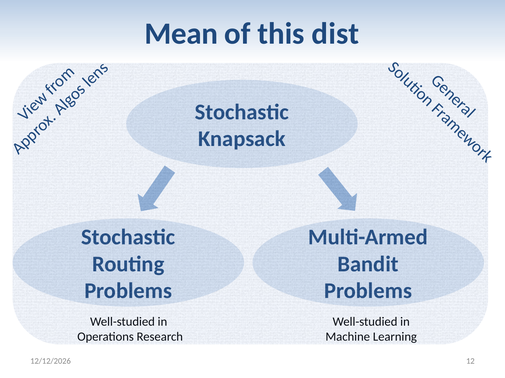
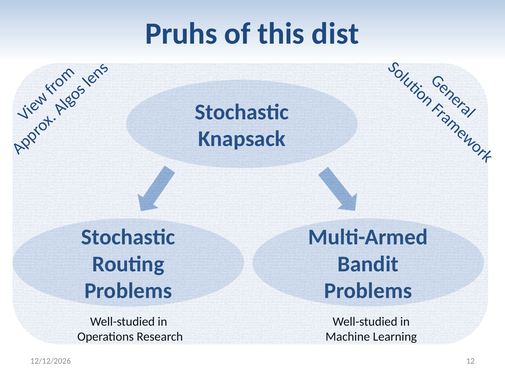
Mean: Mean -> Pruhs
